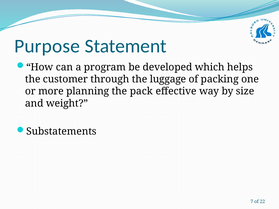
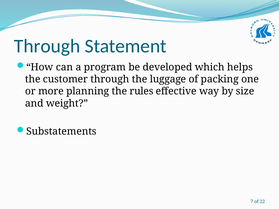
Purpose at (47, 46): Purpose -> Through
pack: pack -> rules
